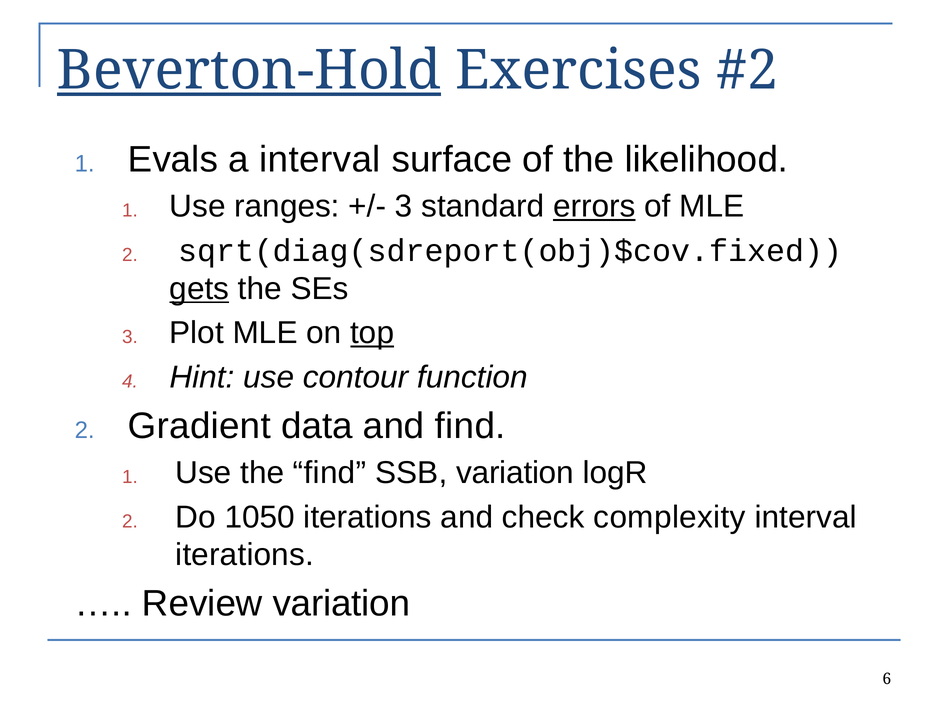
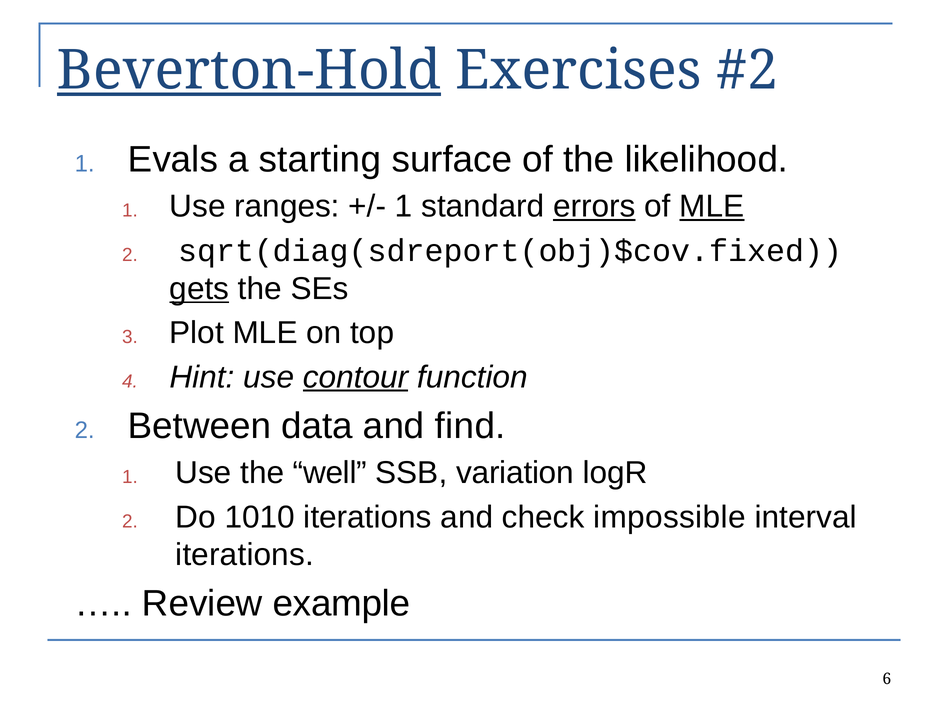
a interval: interval -> starting
3 at (404, 206): 3 -> 1
MLE at (712, 206) underline: none -> present
top underline: present -> none
contour underline: none -> present
Gradient: Gradient -> Between
the find: find -> well
1050: 1050 -> 1010
complexity: complexity -> impossible
Review variation: variation -> example
